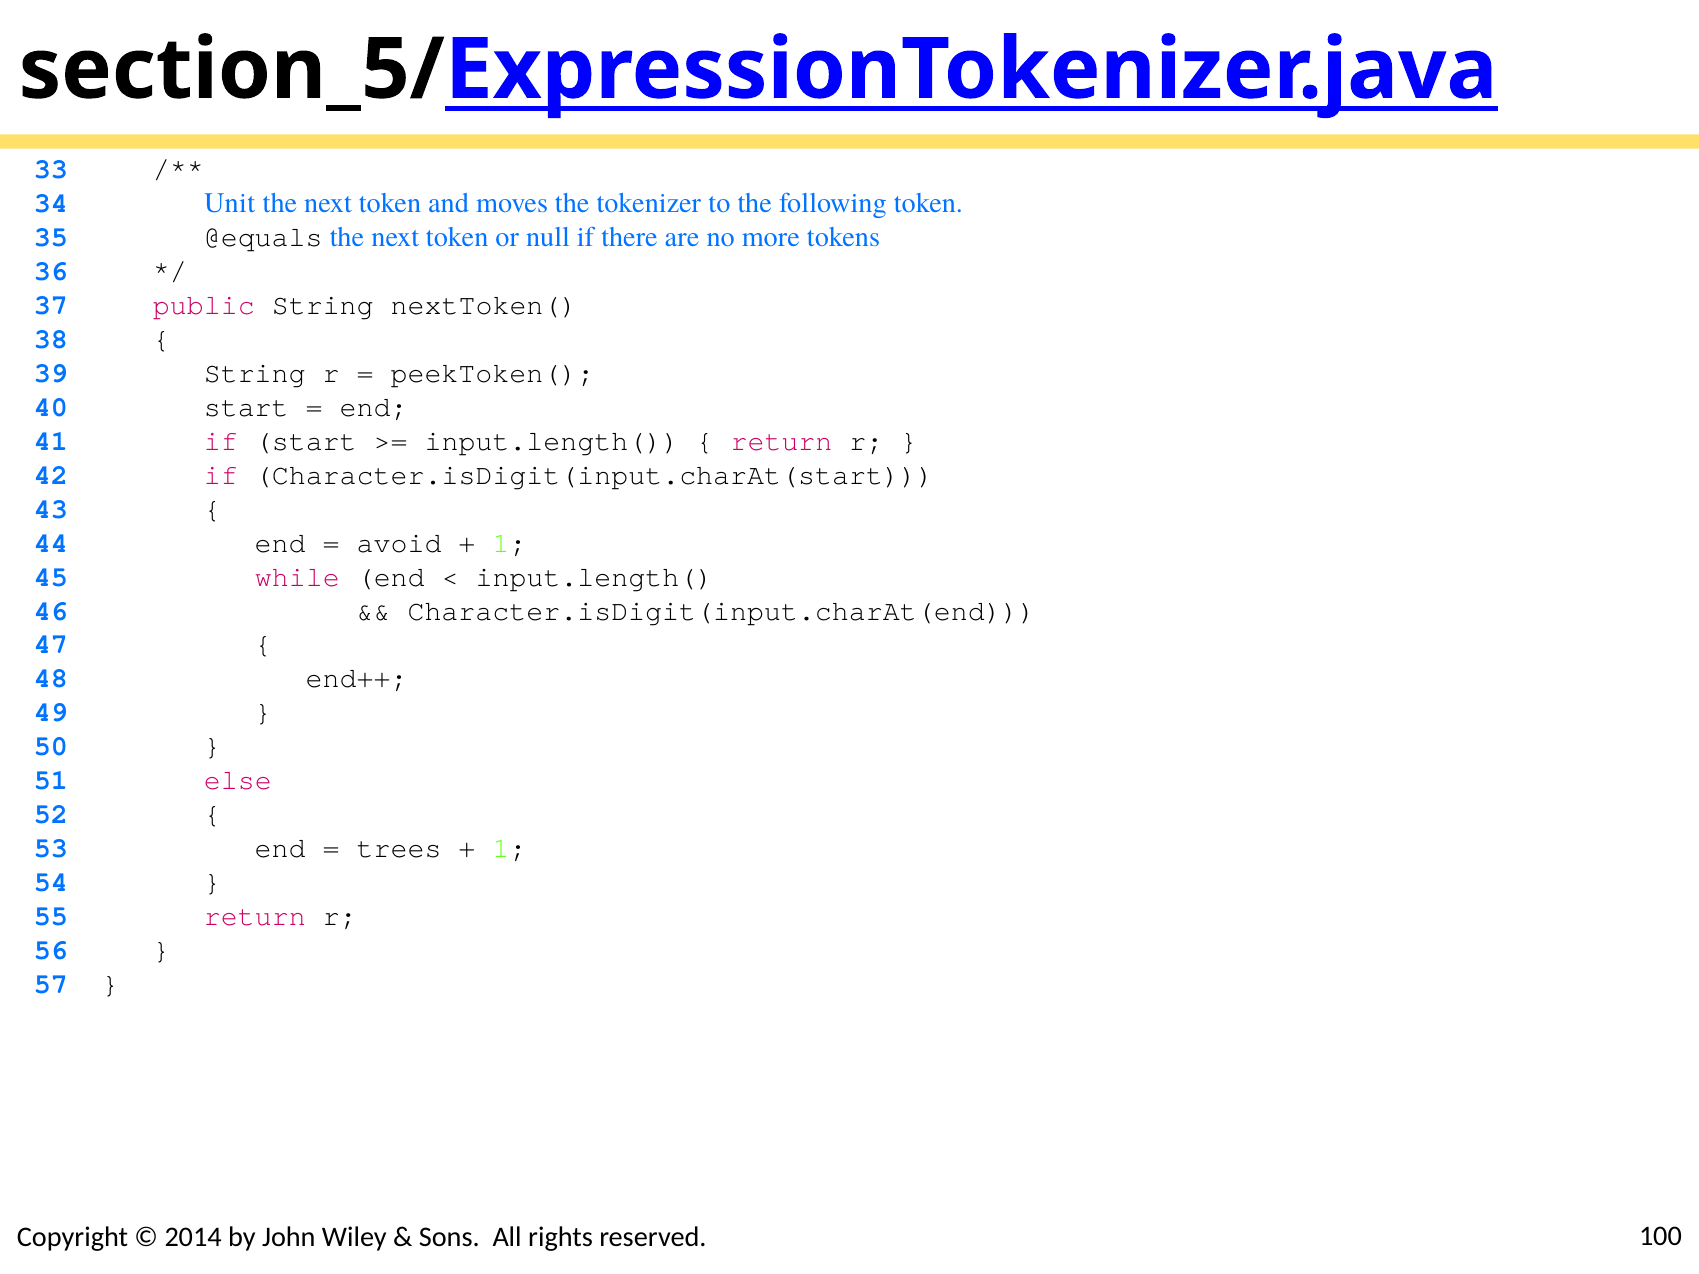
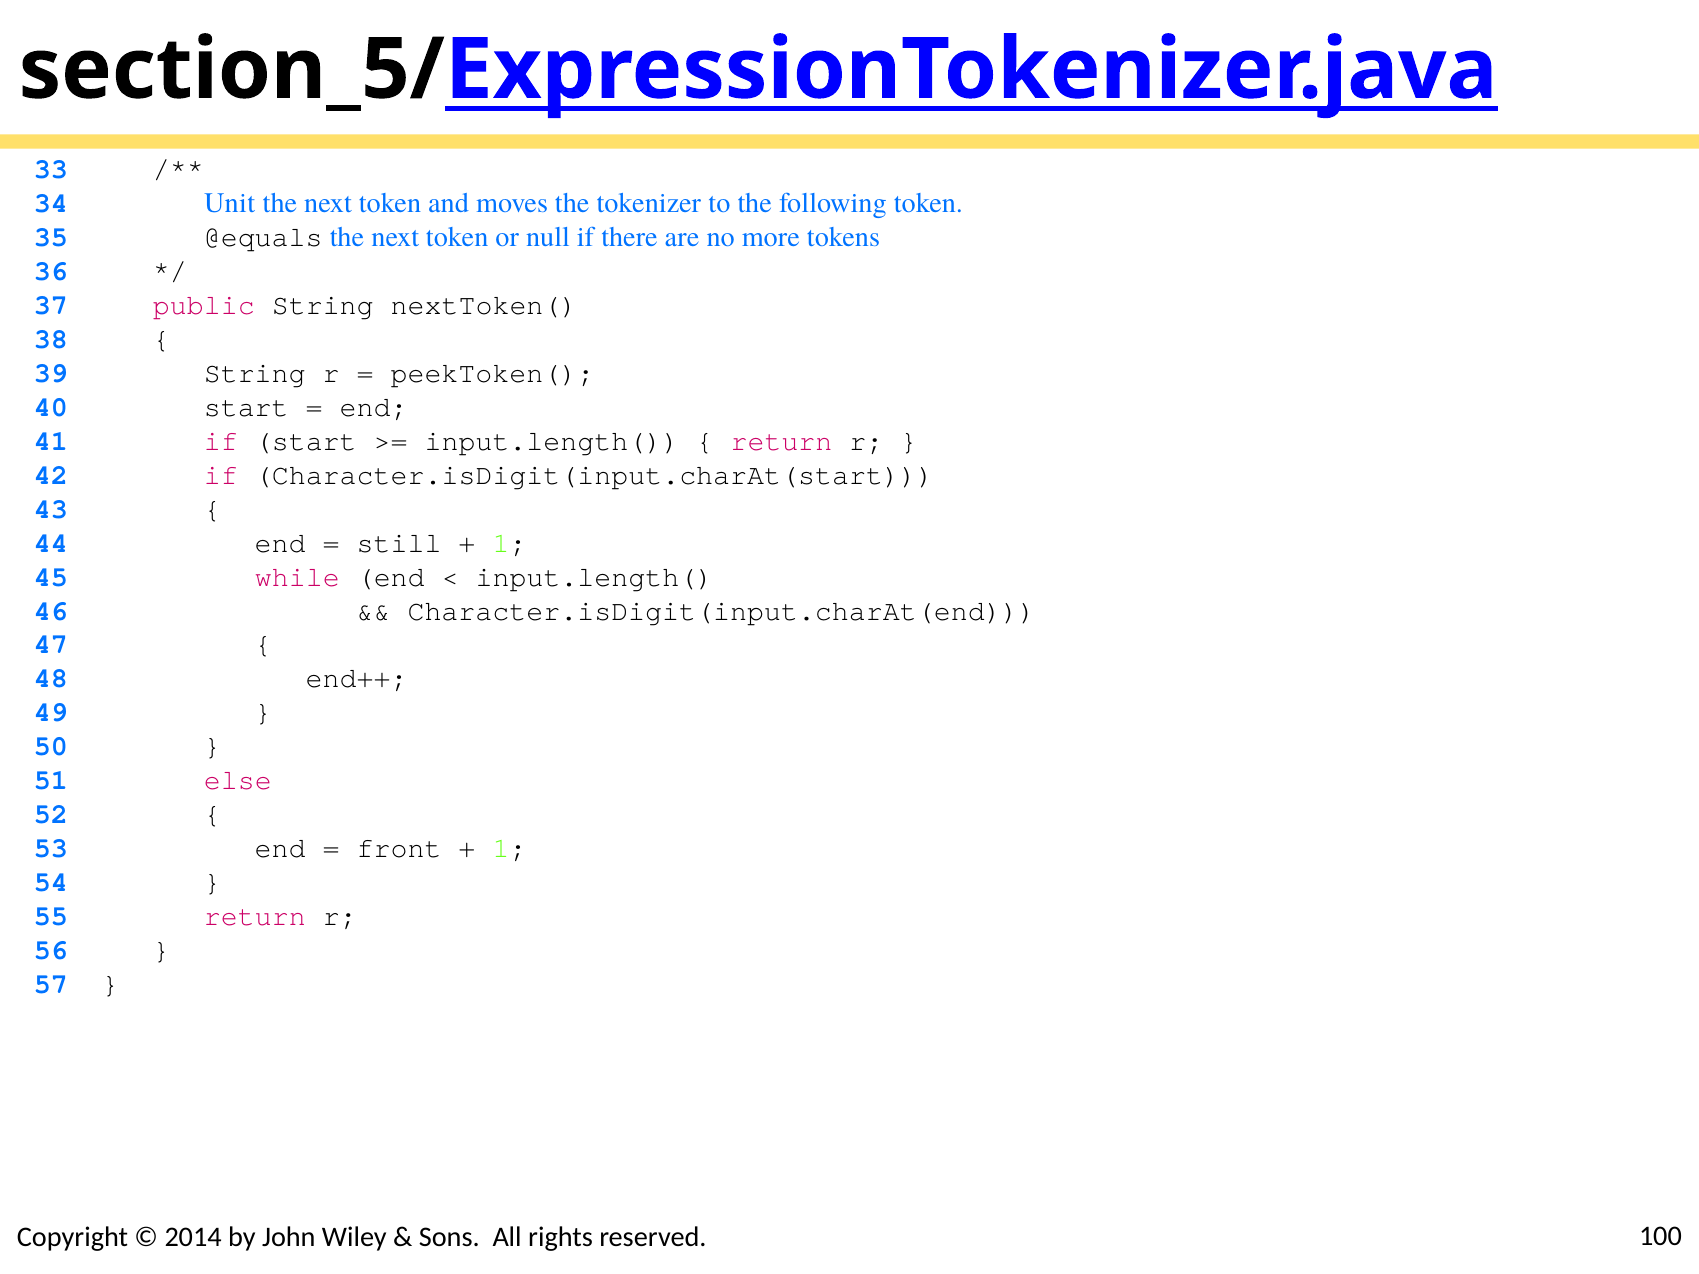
avoid: avoid -> still
trees: trees -> front
